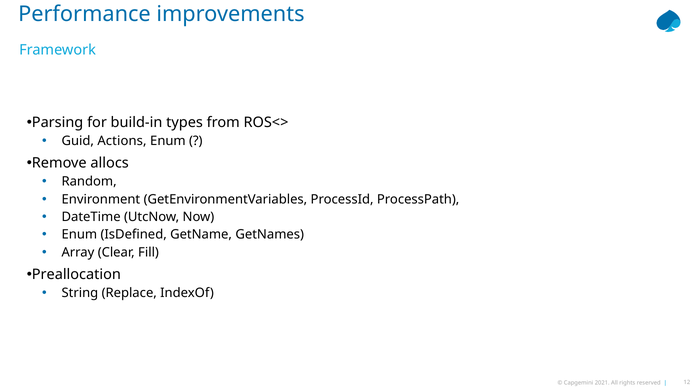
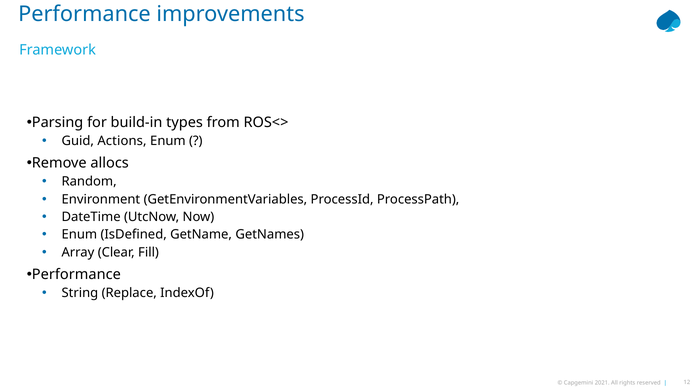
Preallocation at (76, 275): Preallocation -> Performance
